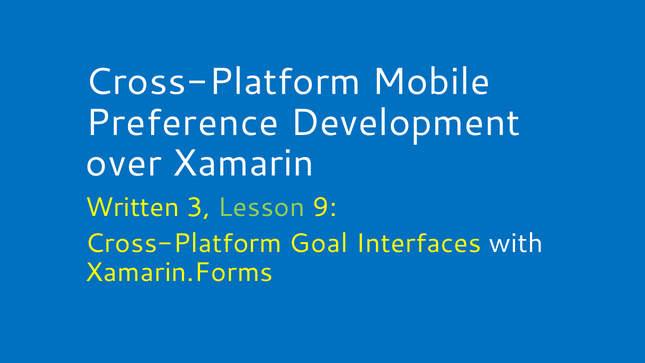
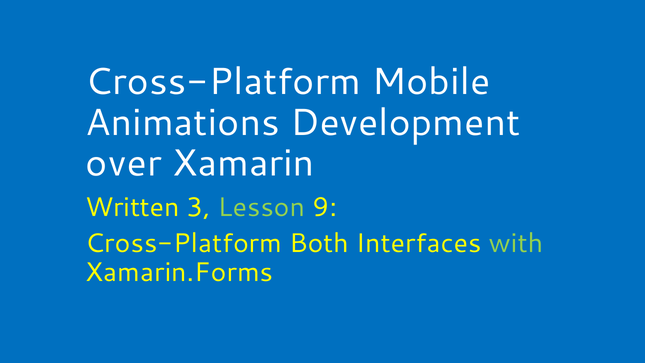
Preference: Preference -> Animations
Goal: Goal -> Both
with colour: white -> light green
